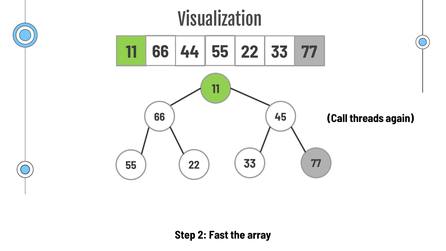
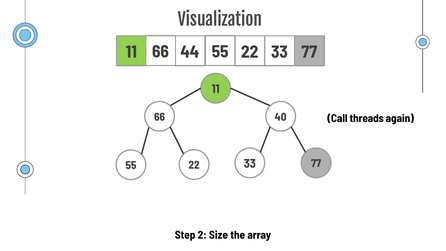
45: 45 -> 40
Fast: Fast -> Size
